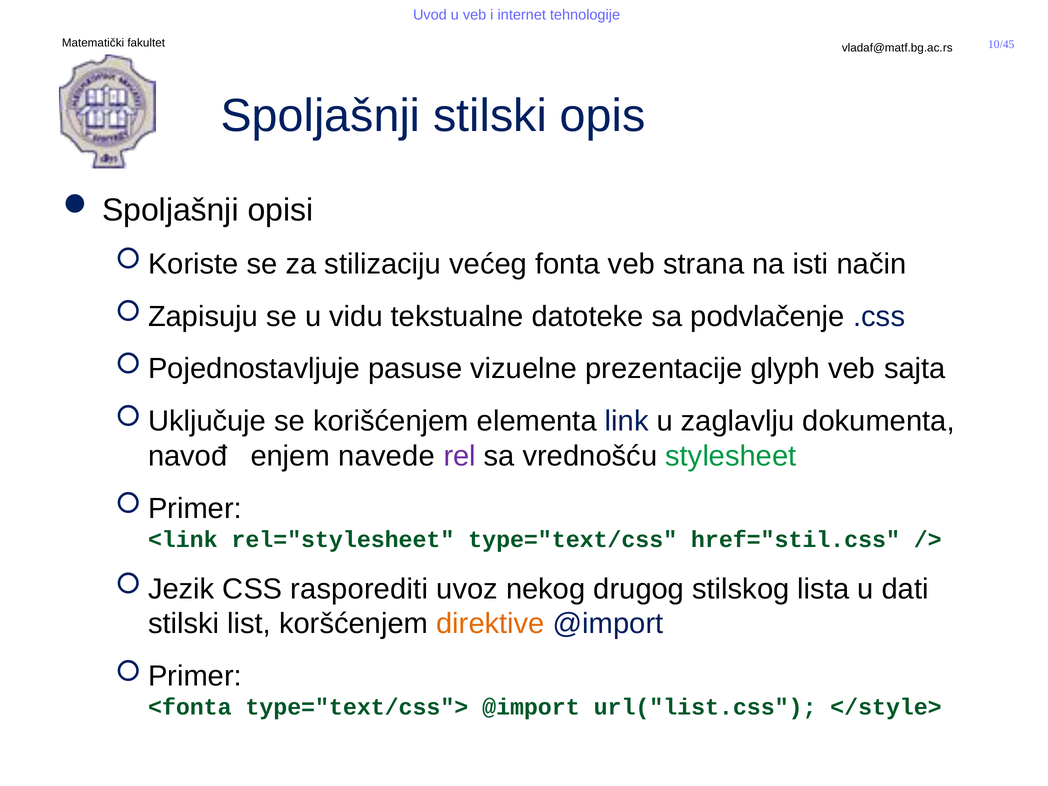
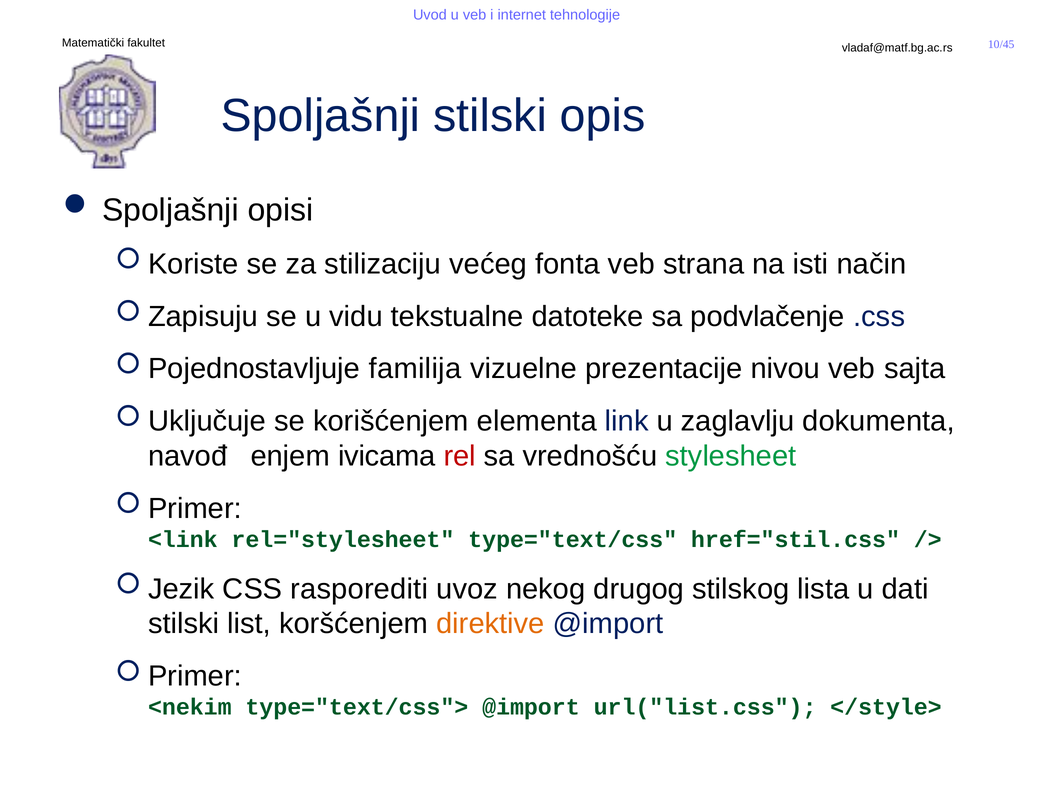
pasuse: pasuse -> familija
glyph: glyph -> nivou
navede: navede -> ivicama
rel colour: purple -> red
<fonta: <fonta -> <nekim
